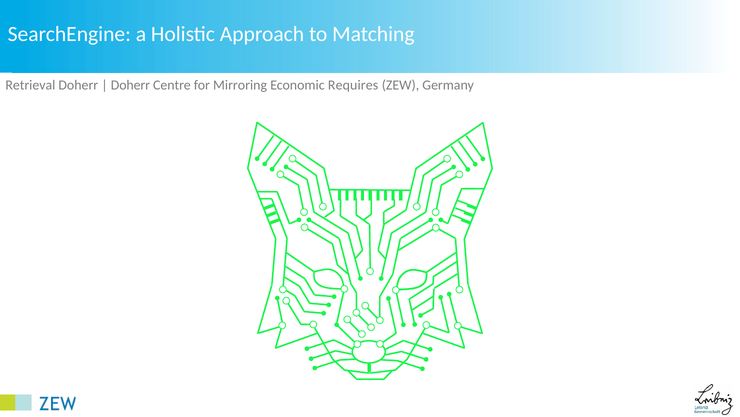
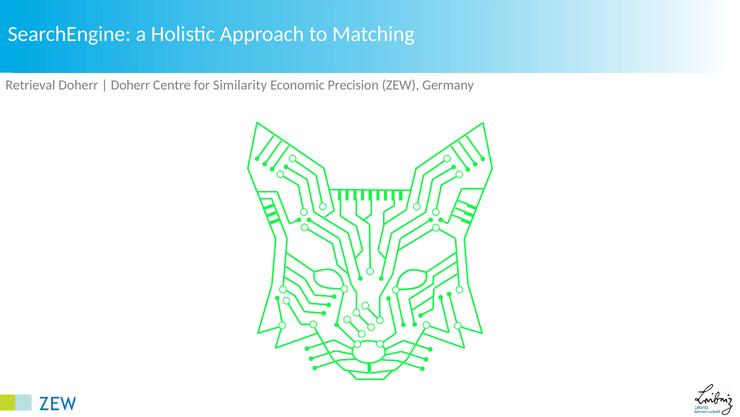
Mirroring: Mirroring -> Similarity
Requires: Requires -> Precision
